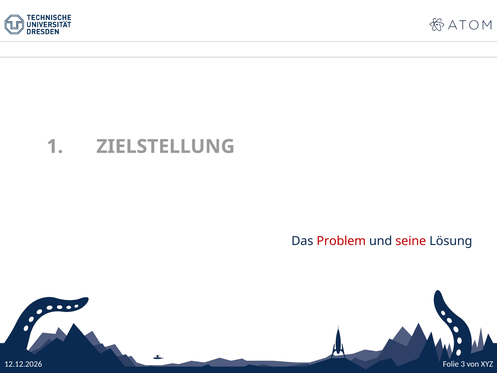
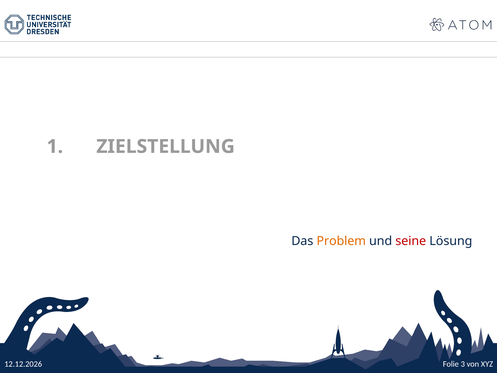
Problem colour: red -> orange
